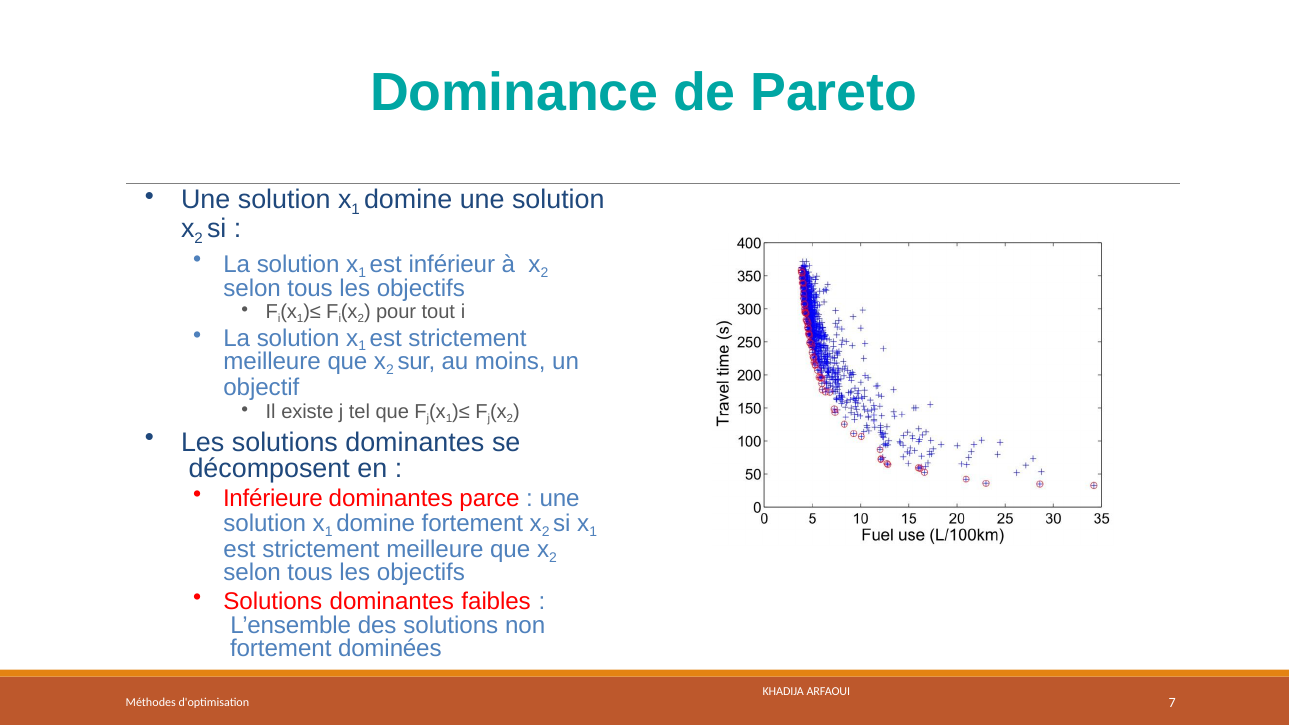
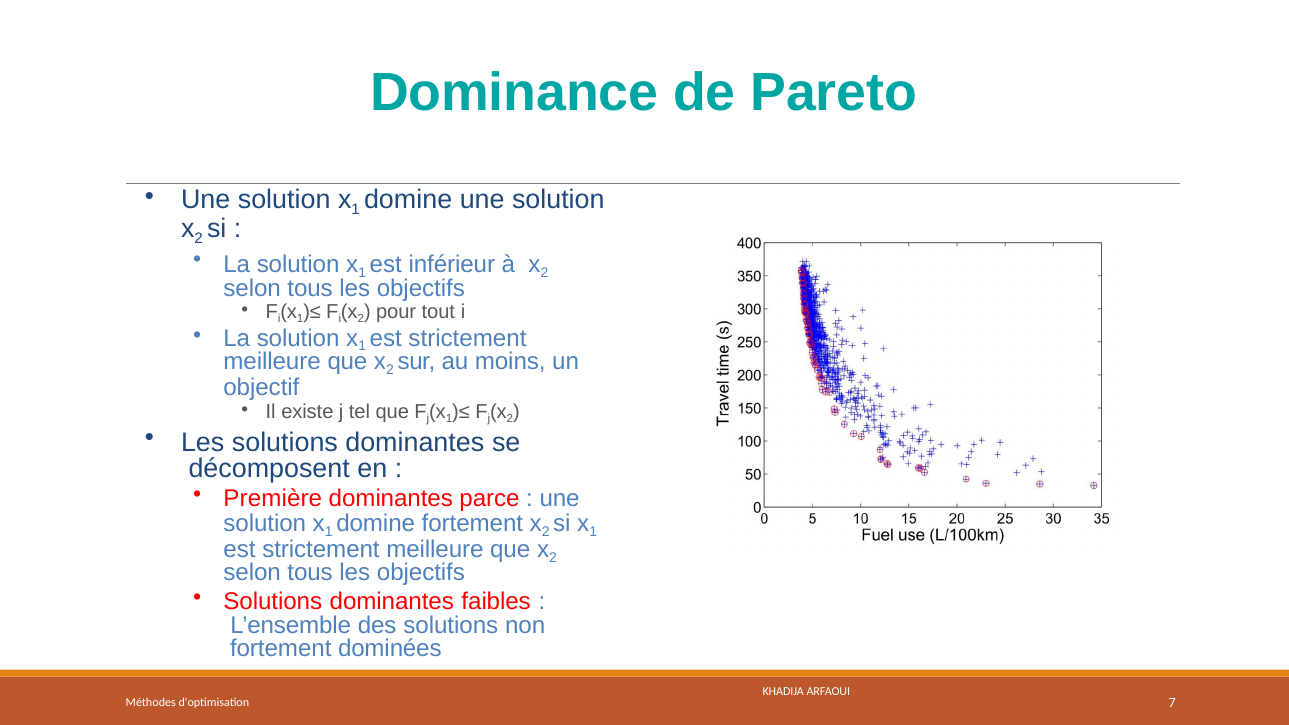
Inférieure: Inférieure -> Première
